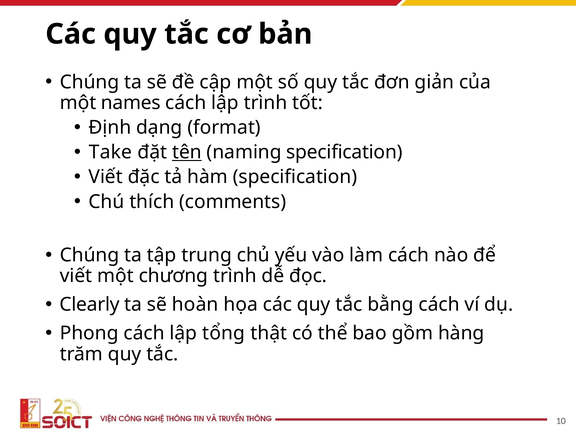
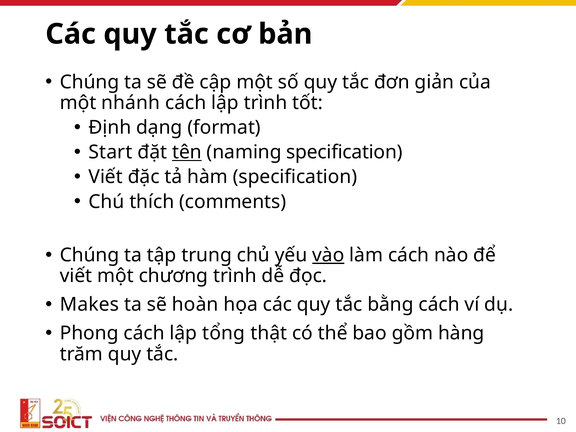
names: names -> nhánh
Take: Take -> Start
vào underline: none -> present
Clearly: Clearly -> Makes
